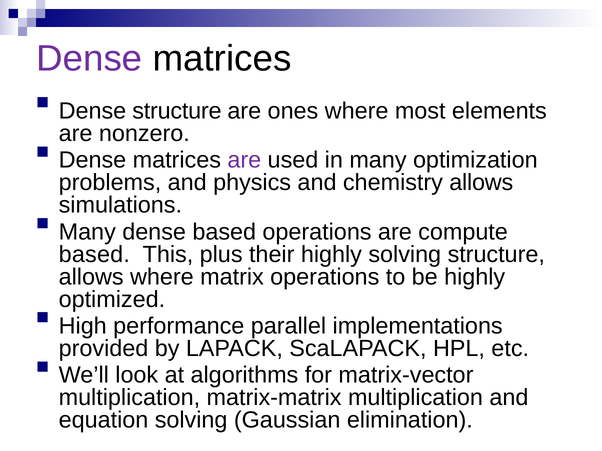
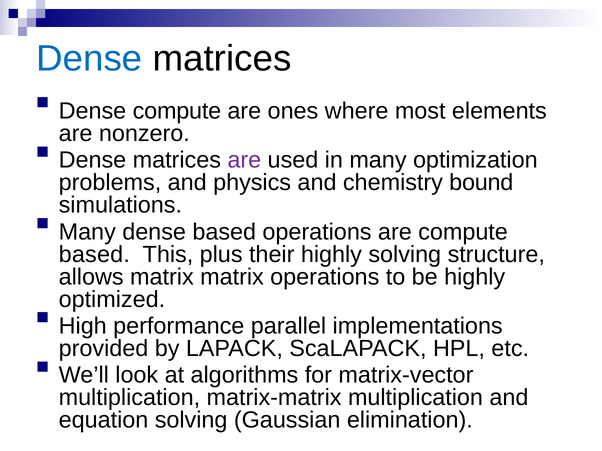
Dense at (89, 59) colour: purple -> blue
Dense structure: structure -> compute
chemistry allows: allows -> bound
allows where: where -> matrix
